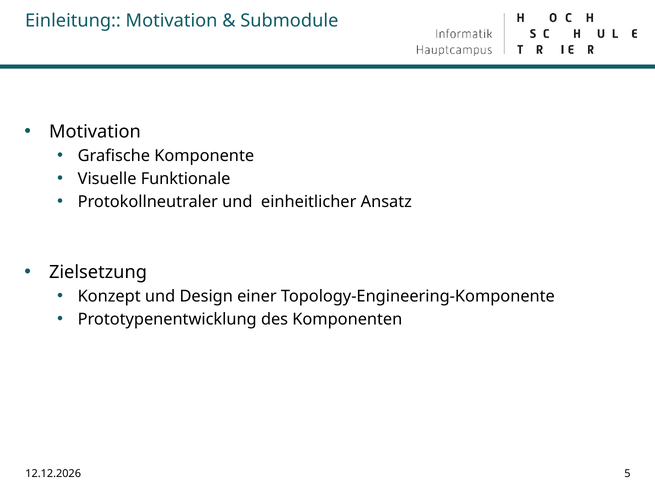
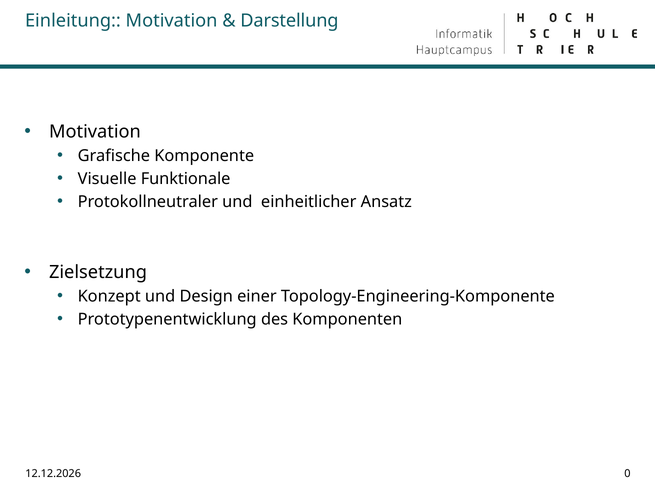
Submodule: Submodule -> Darstellung
5: 5 -> 0
